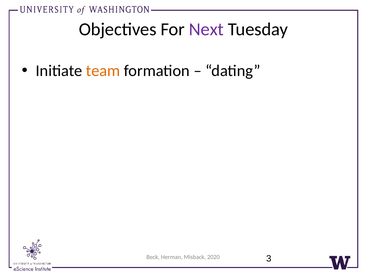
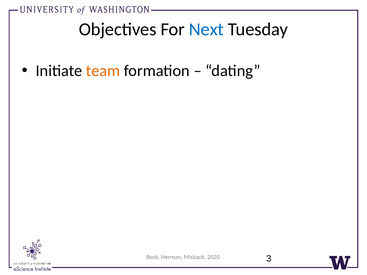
Next colour: purple -> blue
